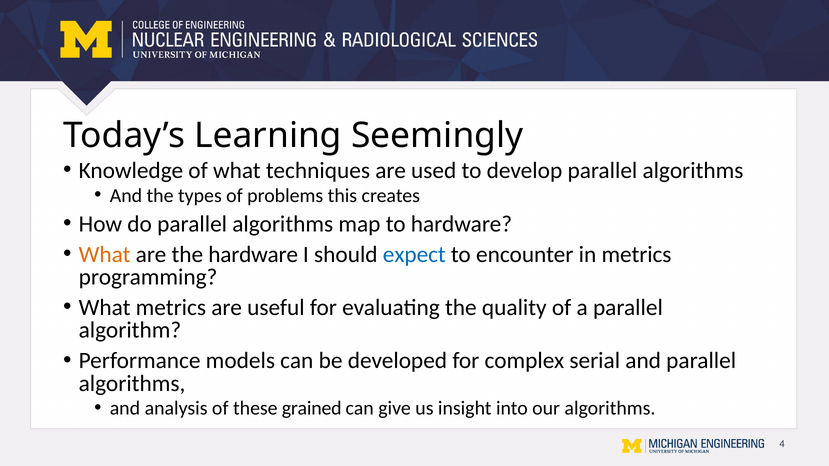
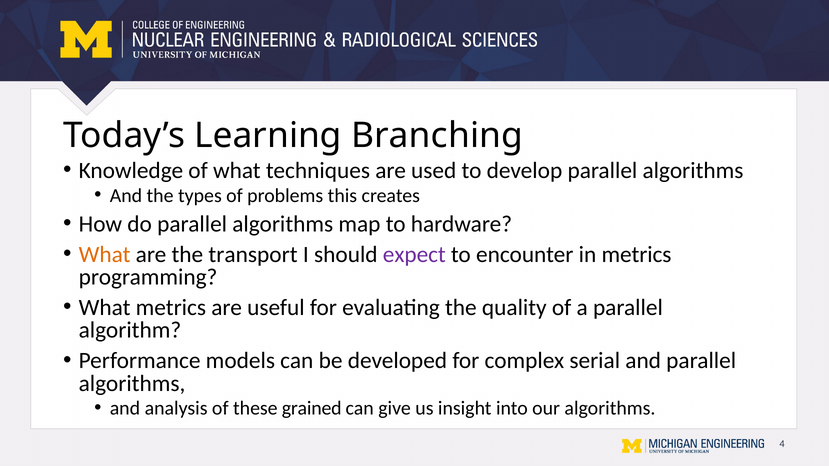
Seemingly: Seemingly -> Branching
the hardware: hardware -> transport
expect colour: blue -> purple
